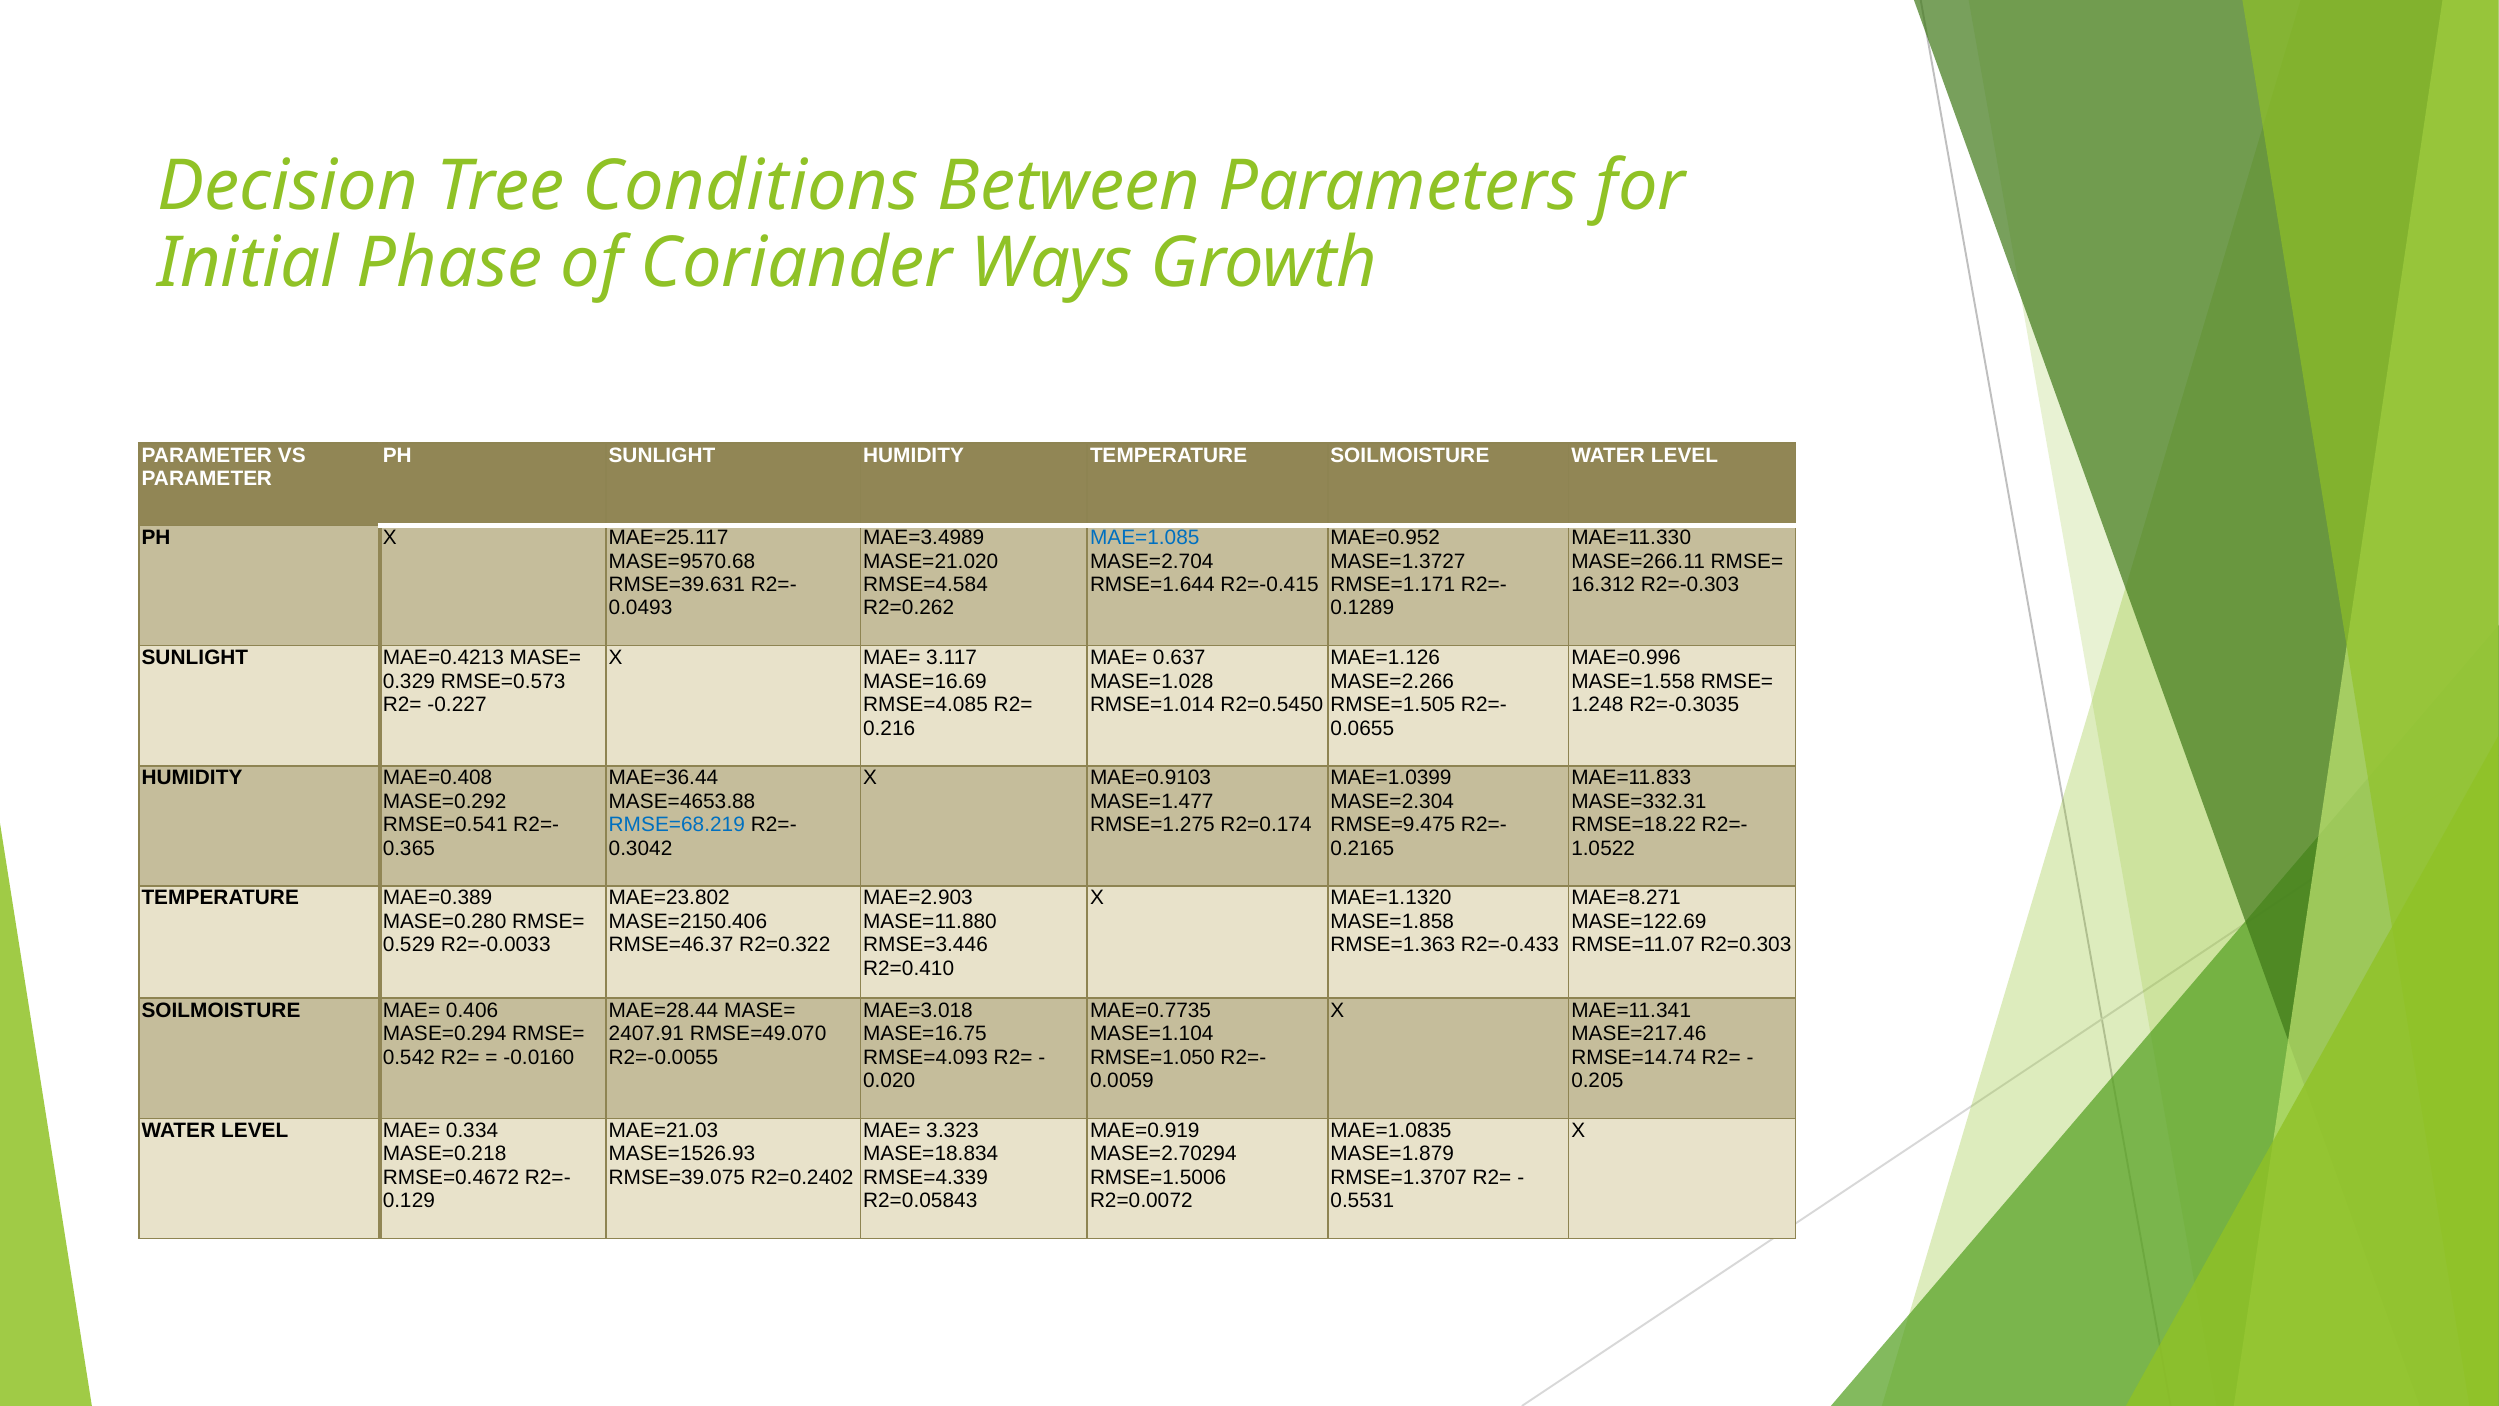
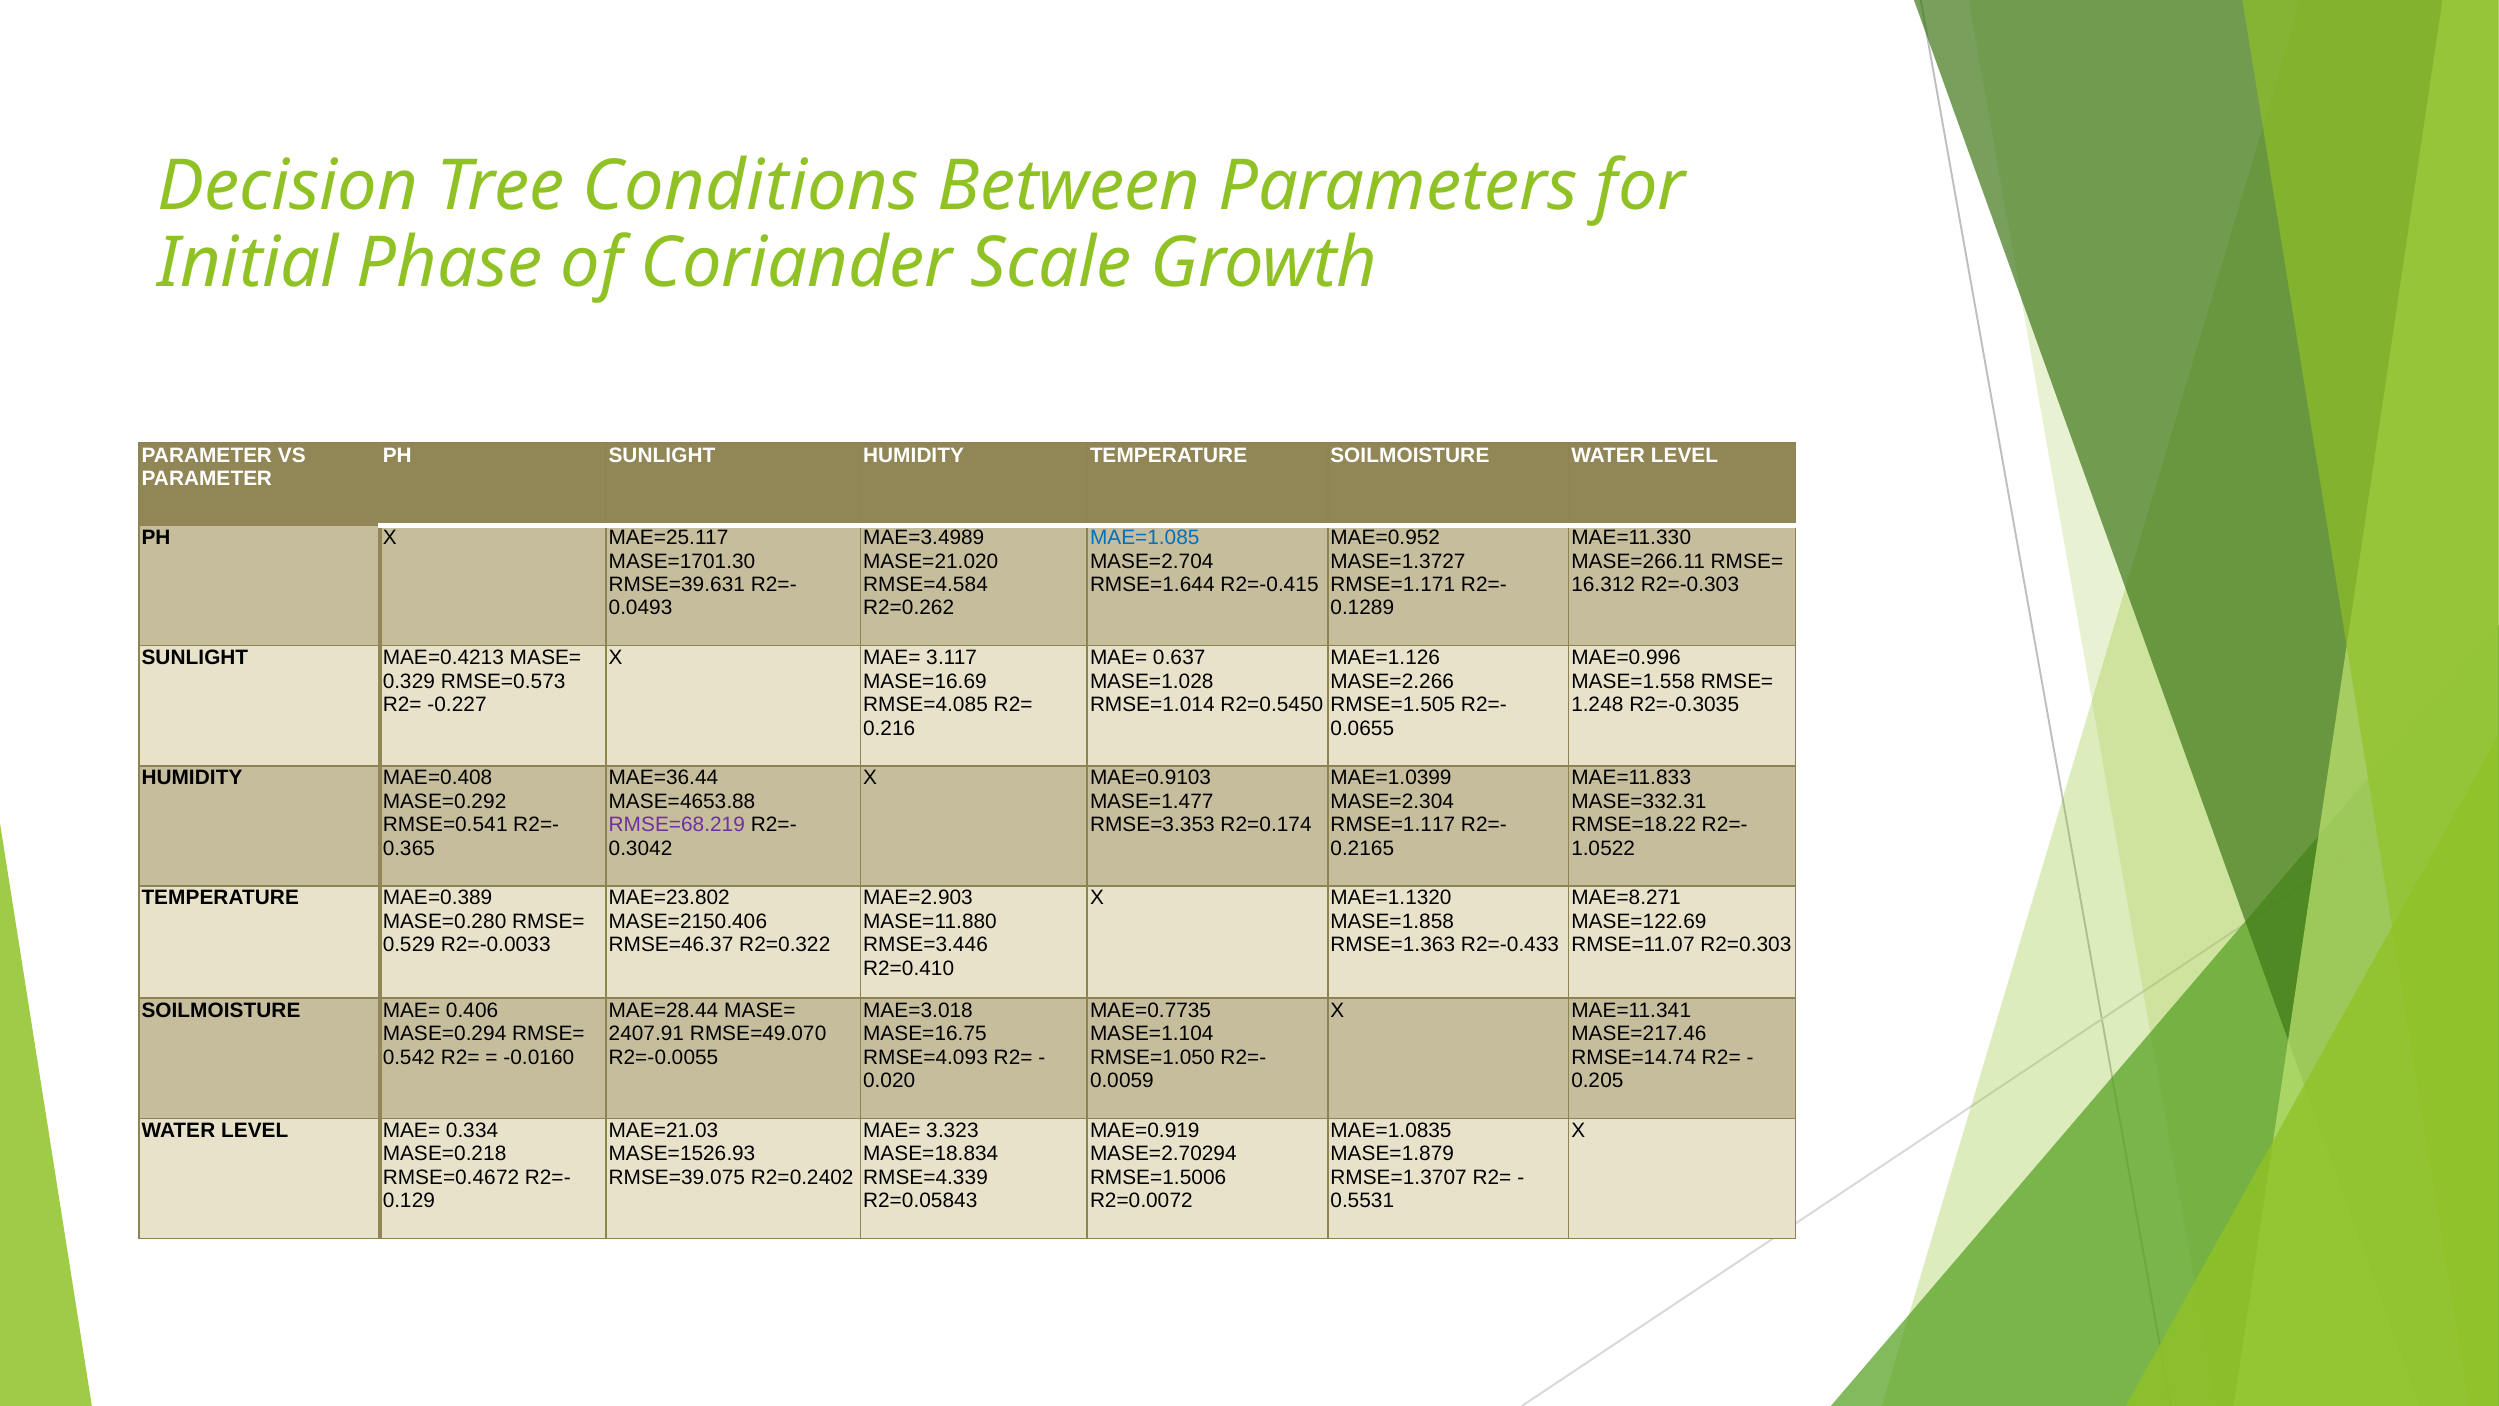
Ways: Ways -> Scale
MASE=9570.68: MASE=9570.68 -> MASE=1701.30
RMSE=68.219 colour: blue -> purple
RMSE=1.275: RMSE=1.275 -> RMSE=3.353
RMSE=9.475: RMSE=9.475 -> RMSE=1.117
